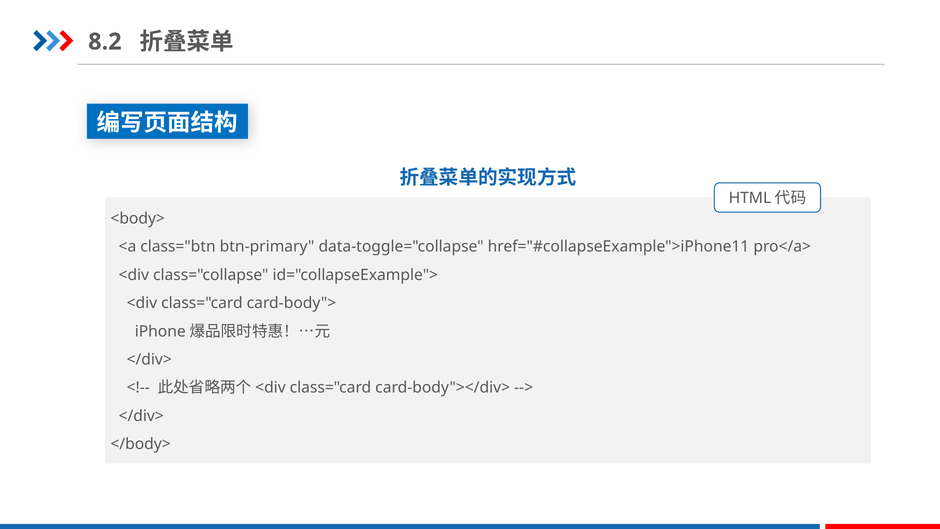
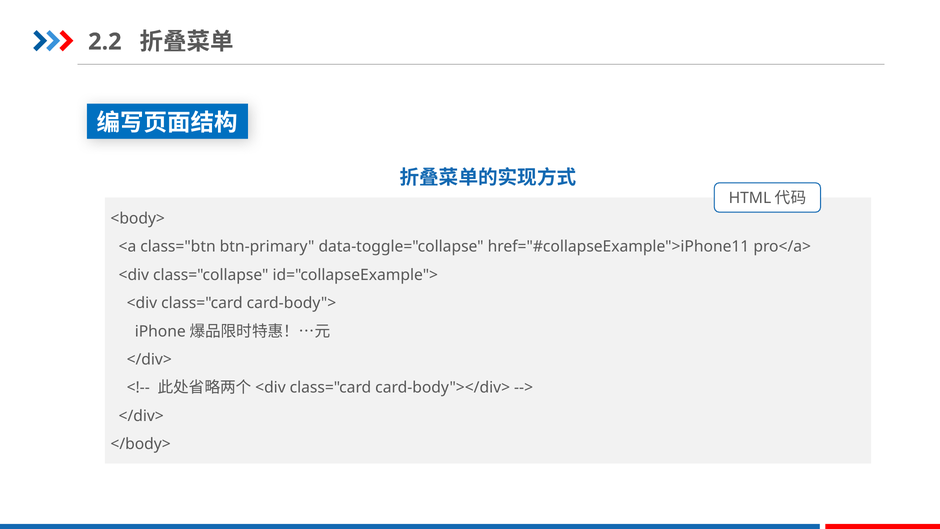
8.2: 8.2 -> 2.2
